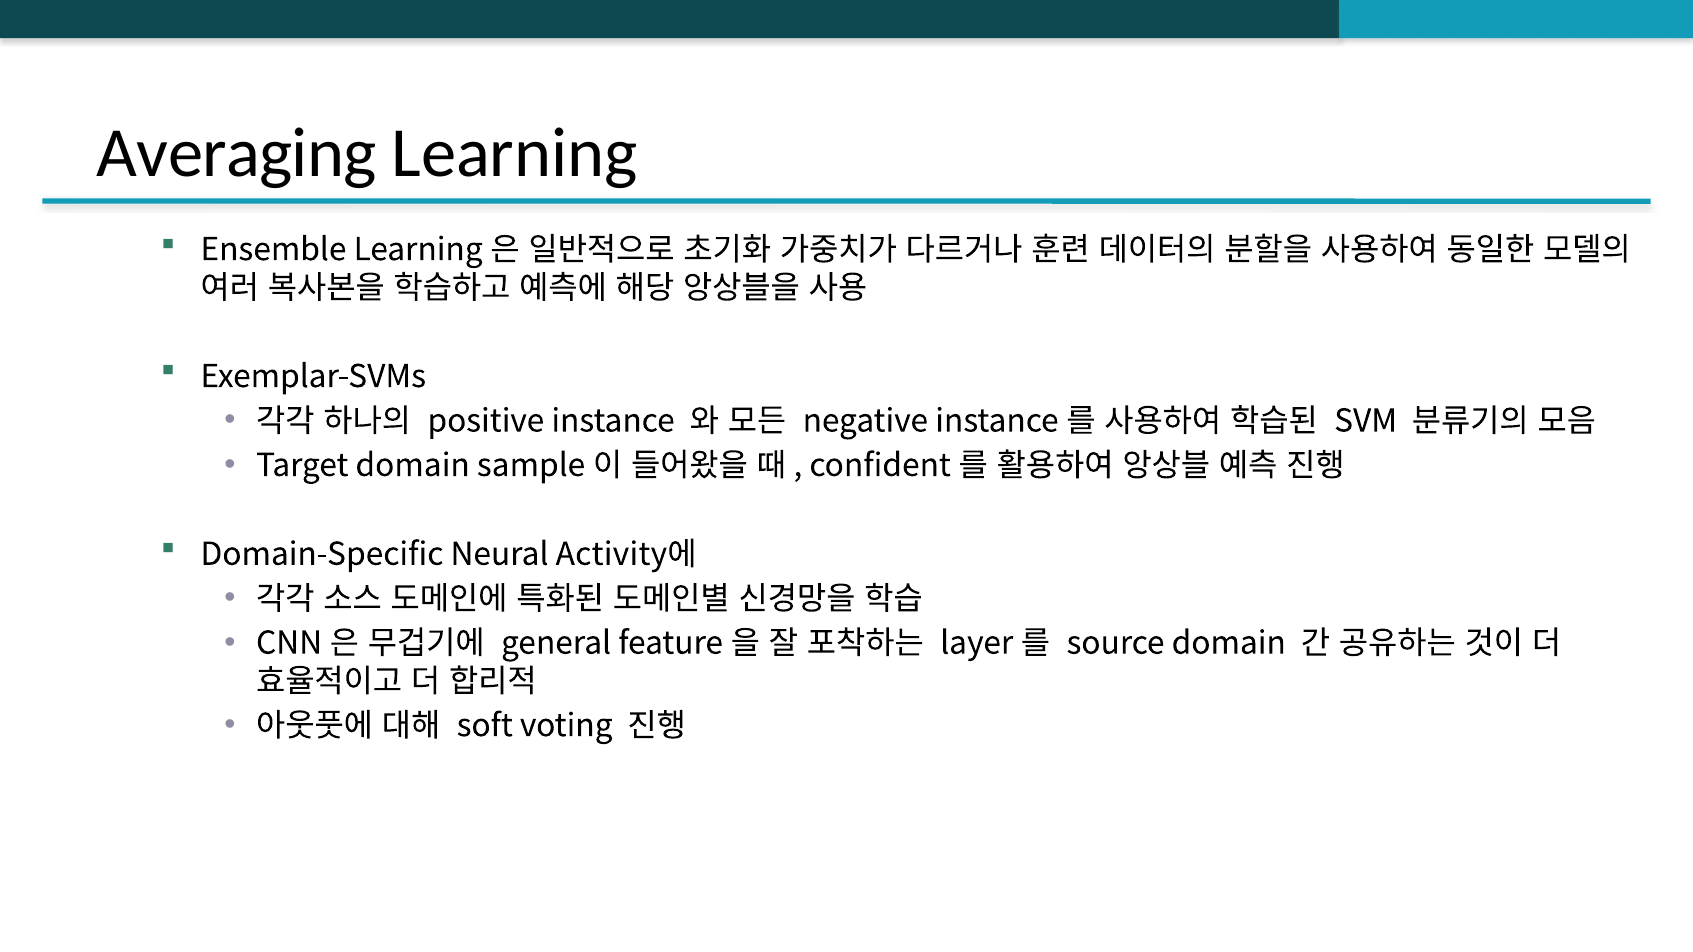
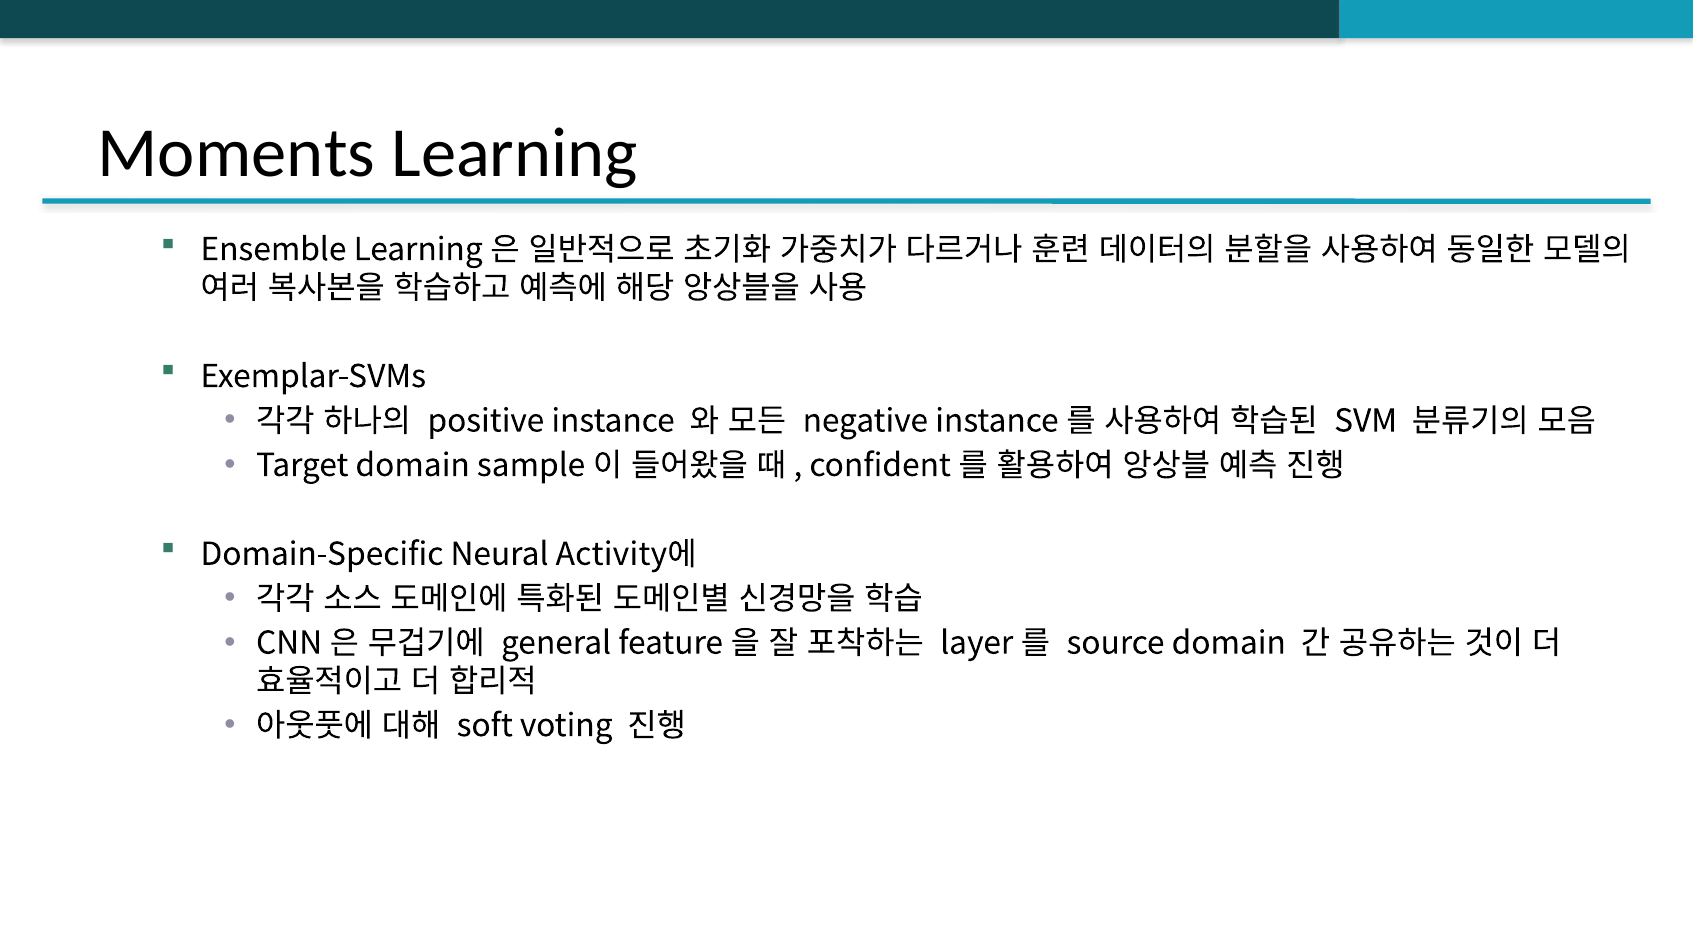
Averaging: Averaging -> Moments
